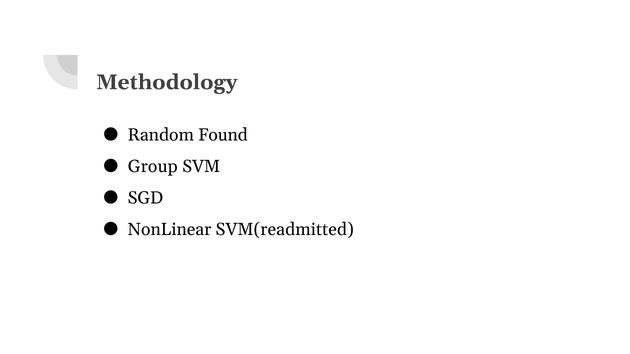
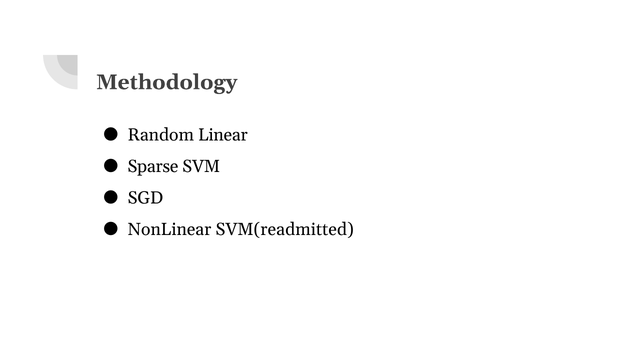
Found: Found -> Linear
Group: Group -> Sparse
